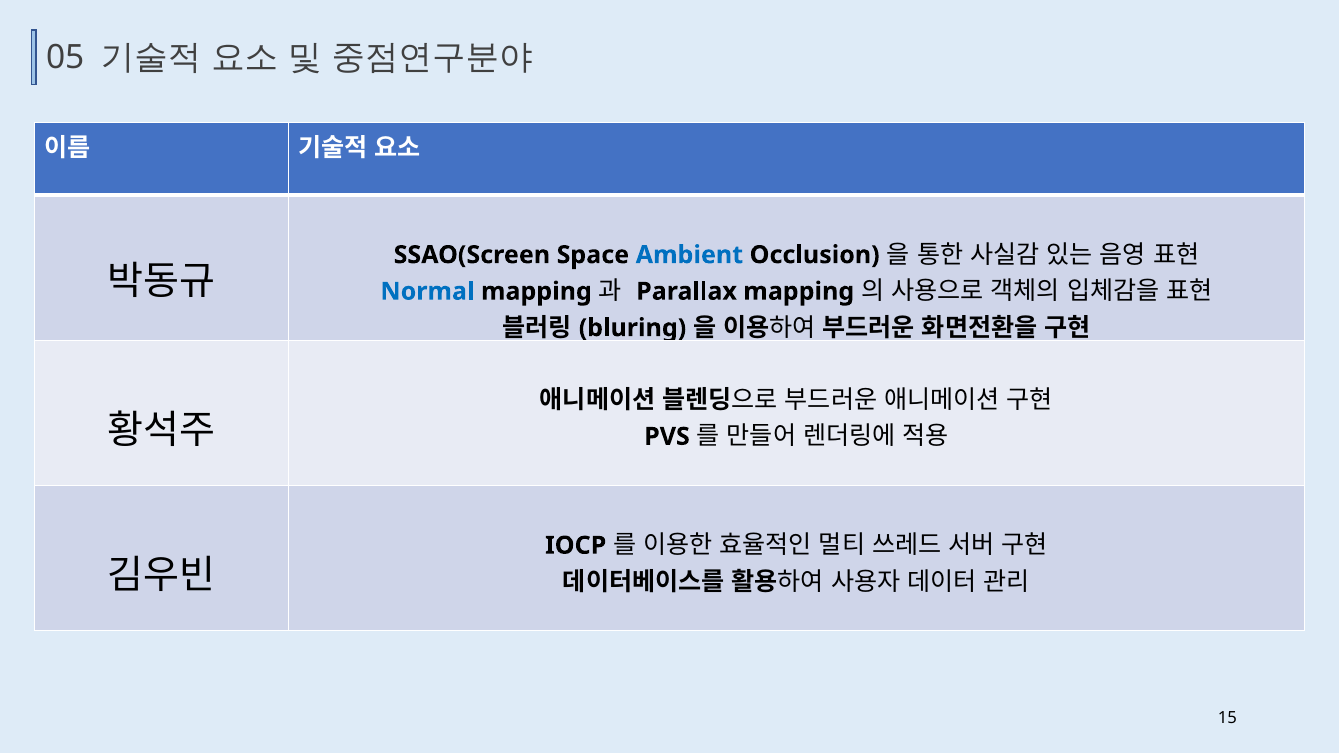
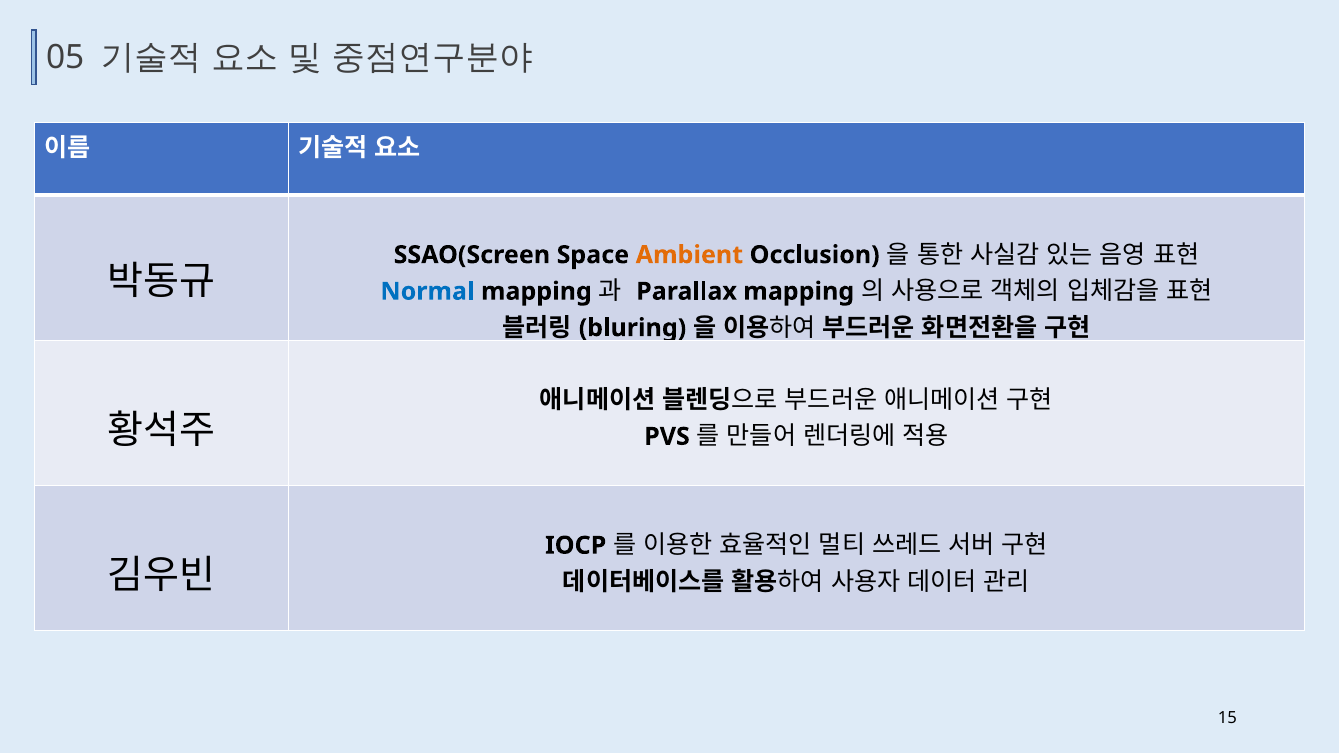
Ambient colour: blue -> orange
